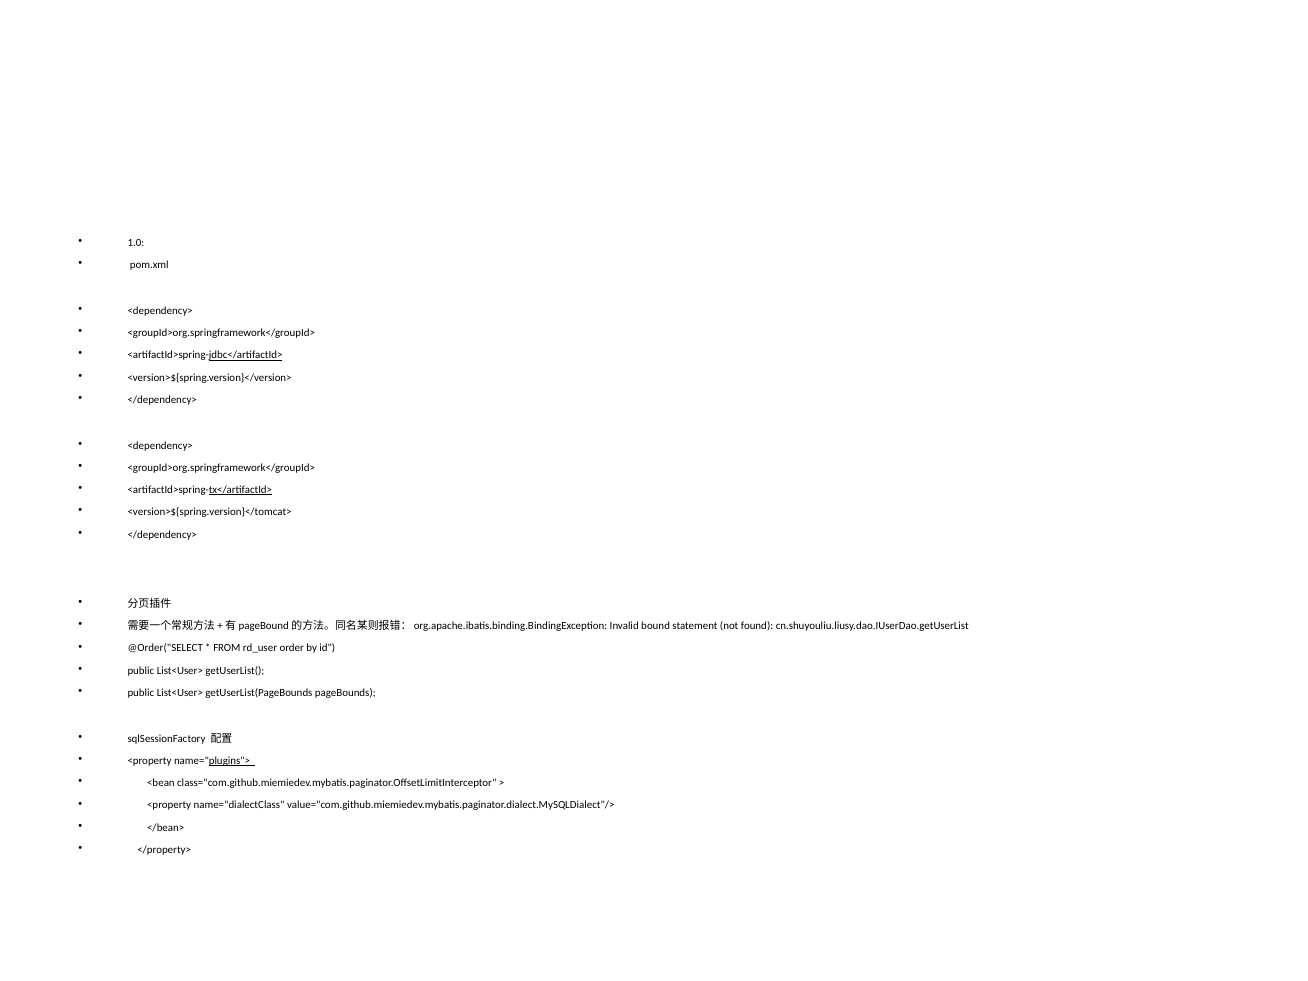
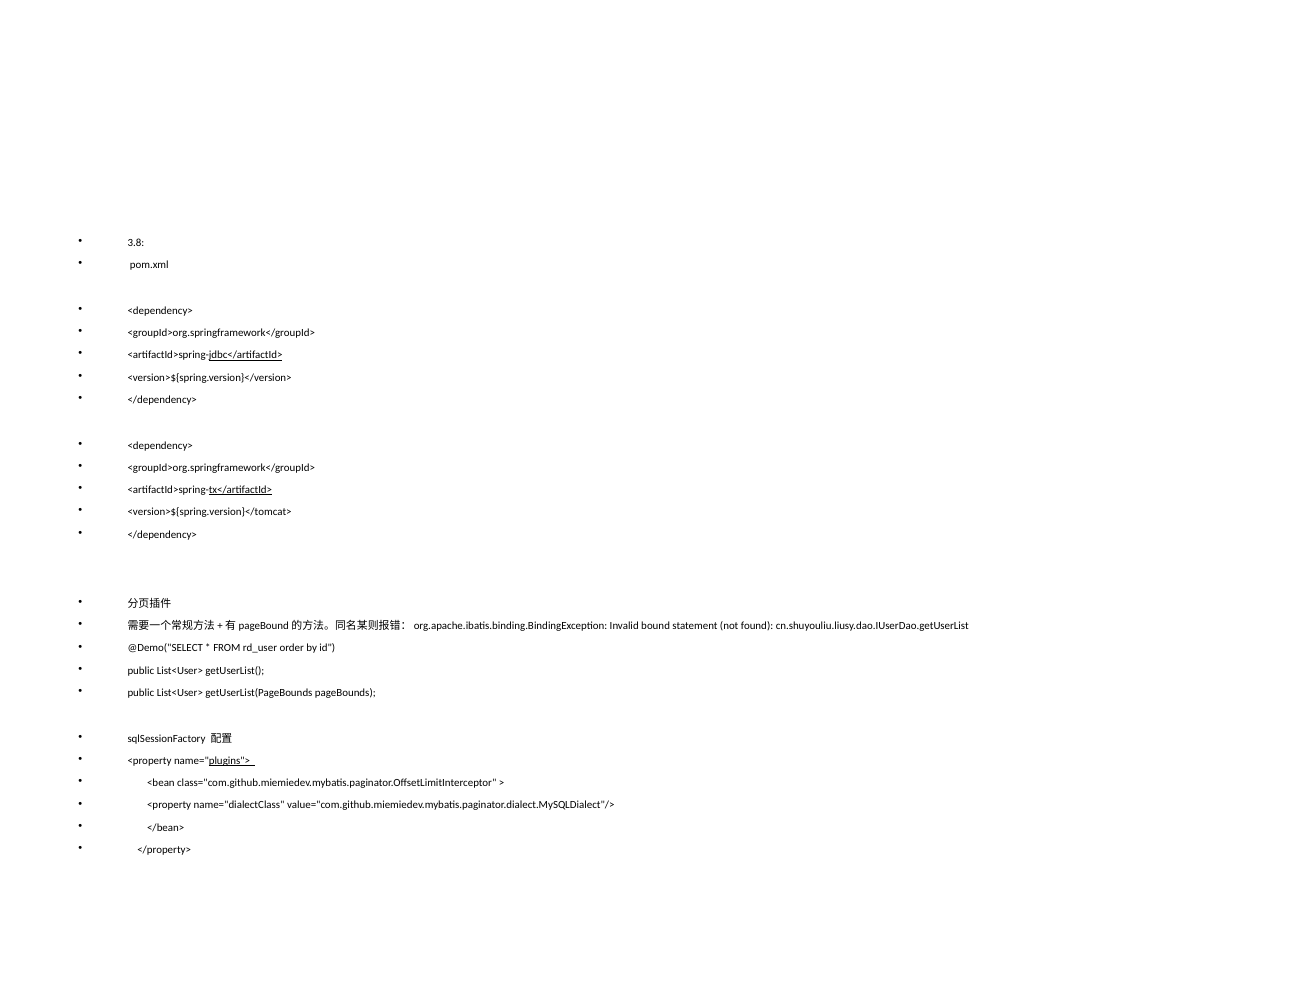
1.0: 1.0 -> 3.8
@Order("SELECT: @Order("SELECT -> @Demo("SELECT
